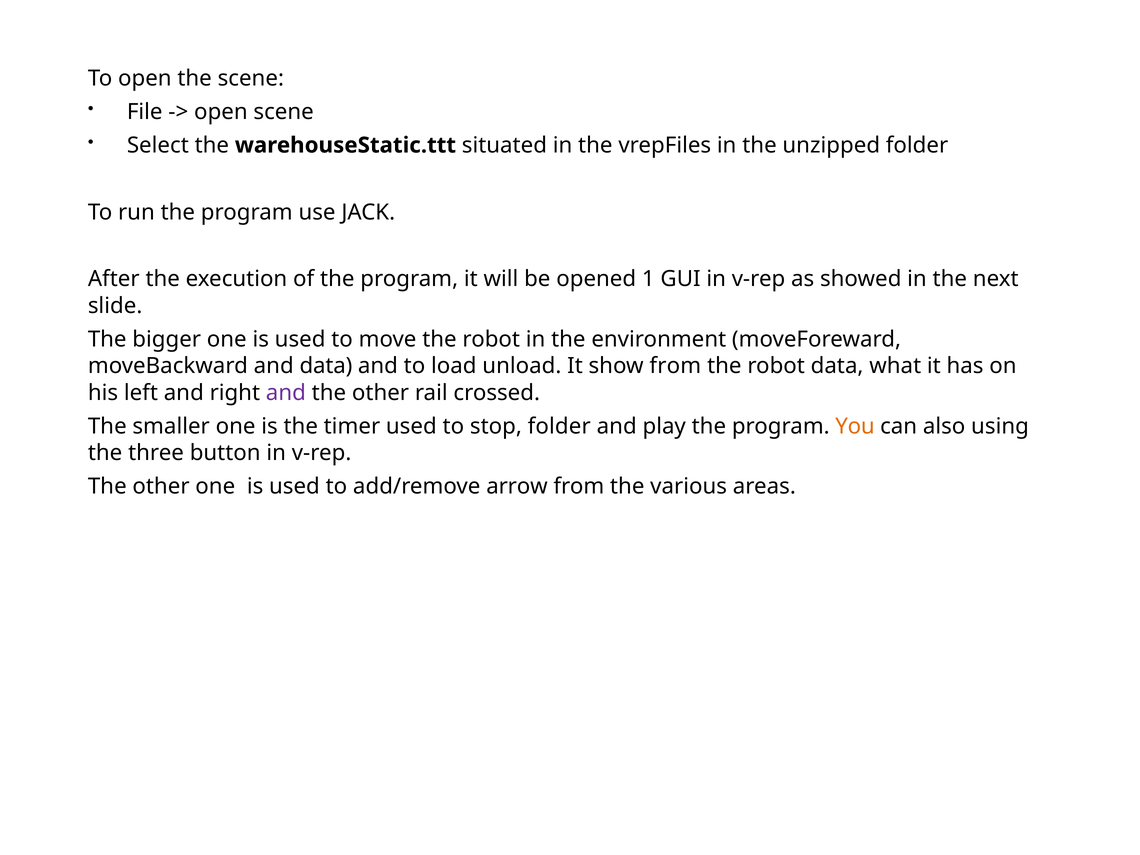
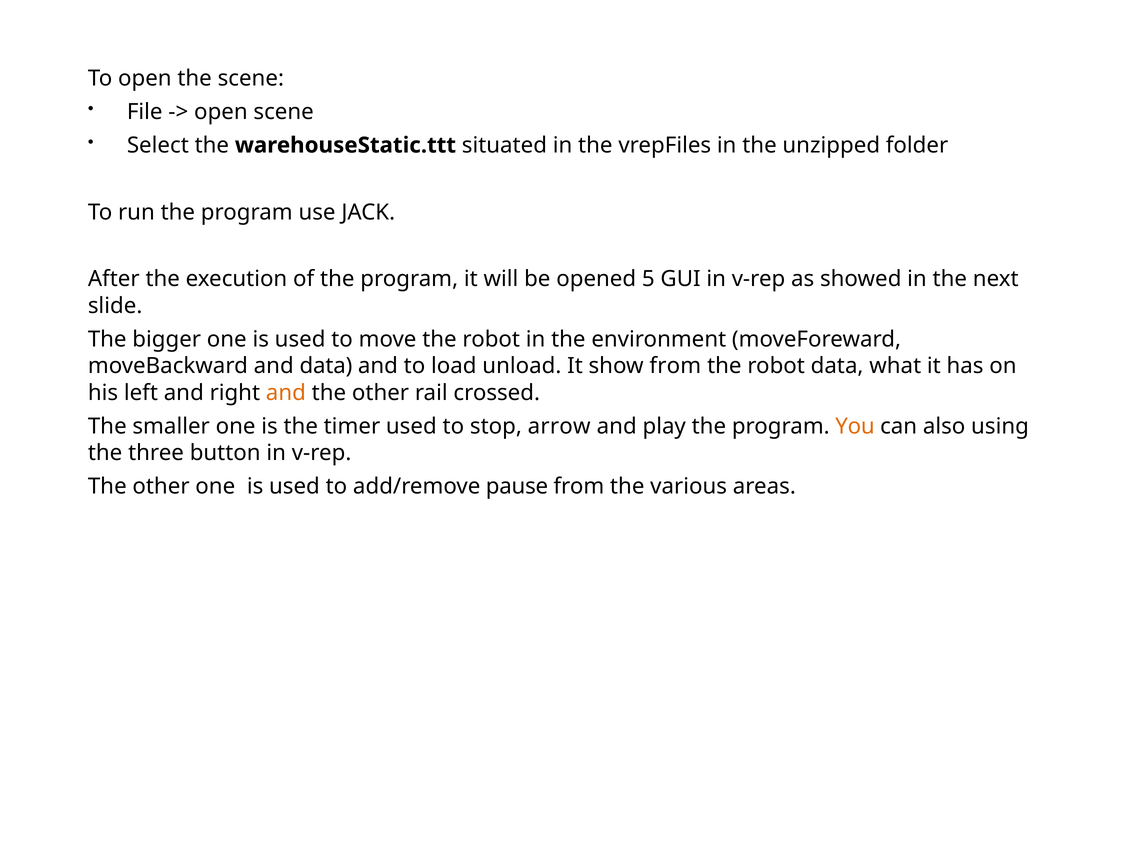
1: 1 -> 5
and at (286, 393) colour: purple -> orange
stop folder: folder -> arrow
arrow: arrow -> pause
